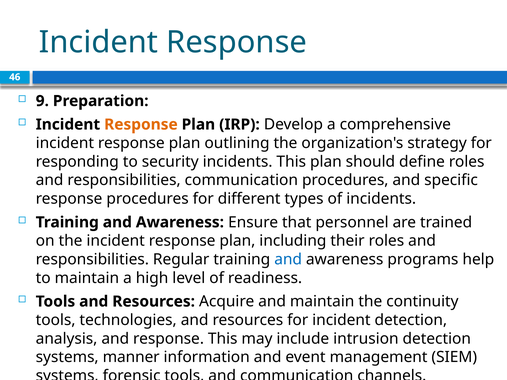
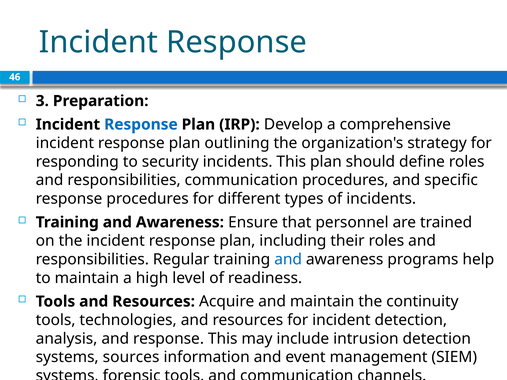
9: 9 -> 3
Response at (141, 125) colour: orange -> blue
manner: manner -> sources
